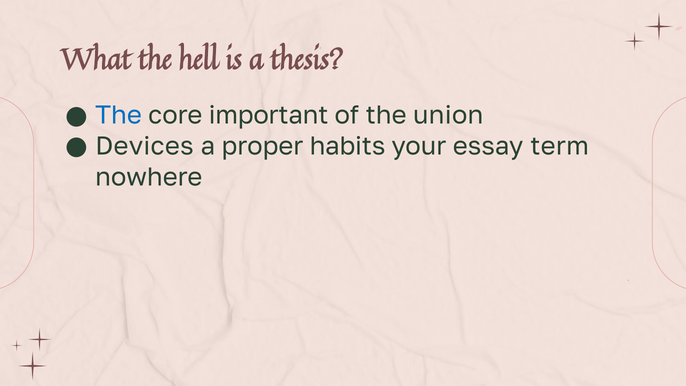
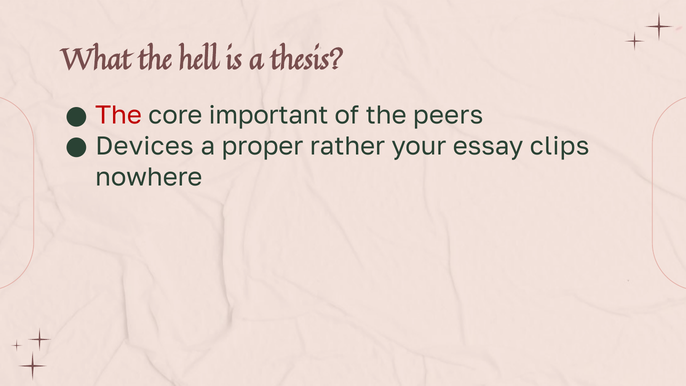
The at (118, 115) colour: blue -> red
union: union -> peers
habits: habits -> rather
term: term -> clips
